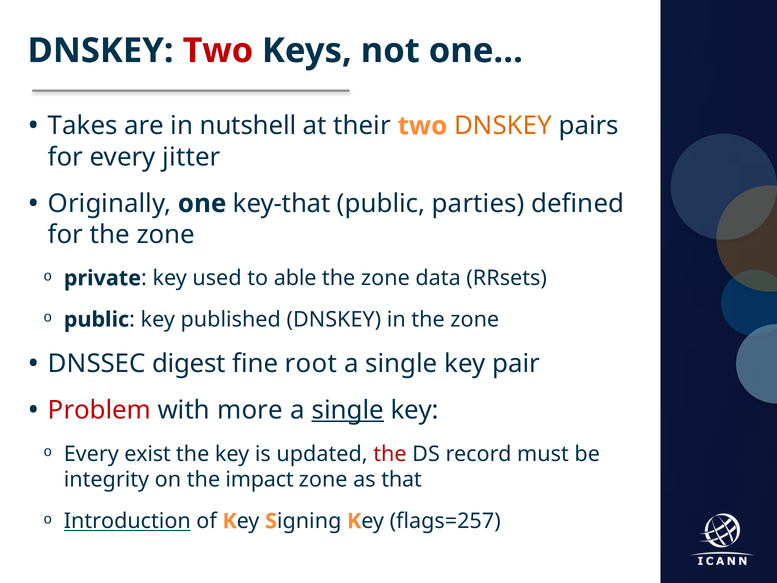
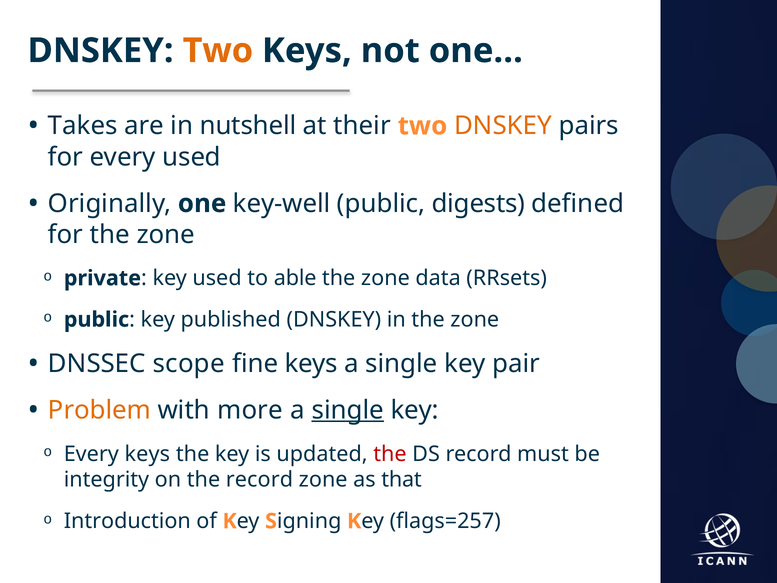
Two at (218, 51) colour: red -> orange
every jitter: jitter -> used
key-that: key-that -> key-well
parties: parties -> digests
digest: digest -> scope
fine root: root -> keys
Problem colour: red -> orange
Every exist: exist -> keys
the impact: impact -> record
Introduction underline: present -> none
